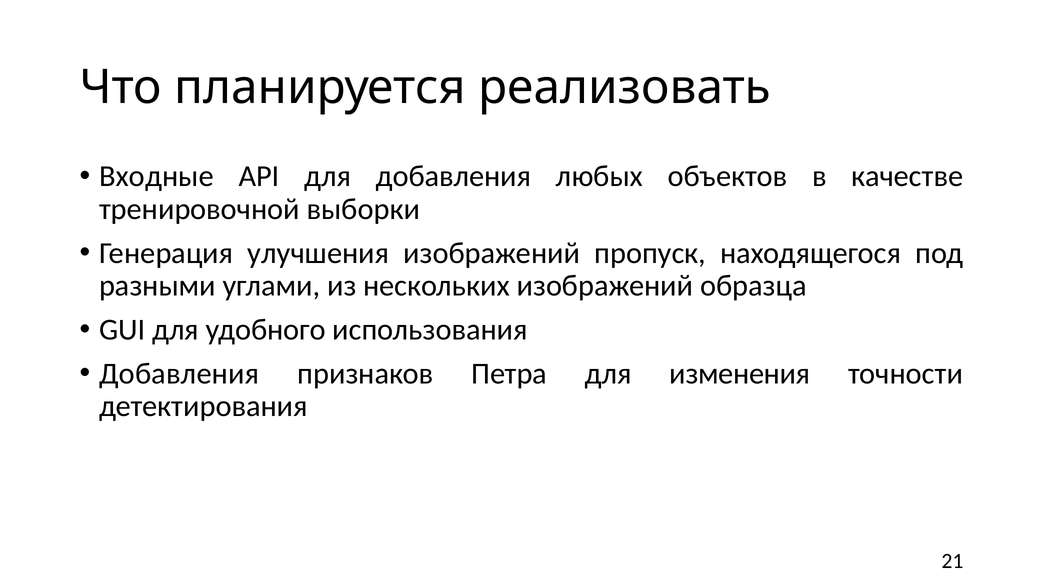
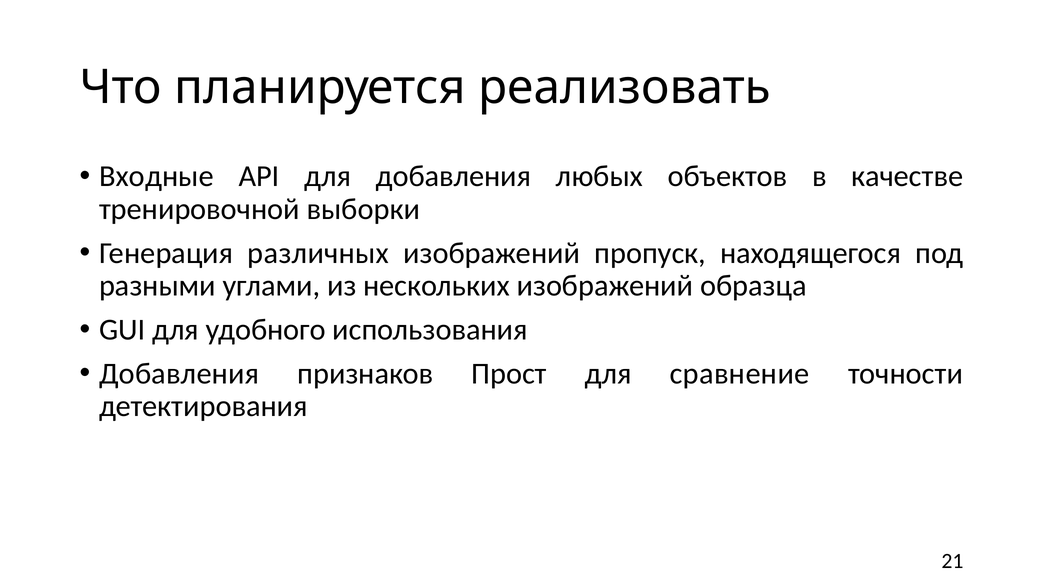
улучшения: улучшения -> различных
Петра: Петра -> Прост
изменения: изменения -> сравнение
